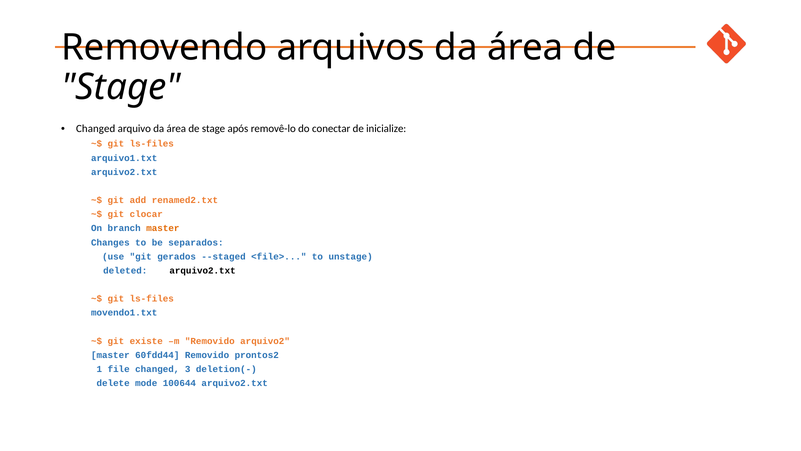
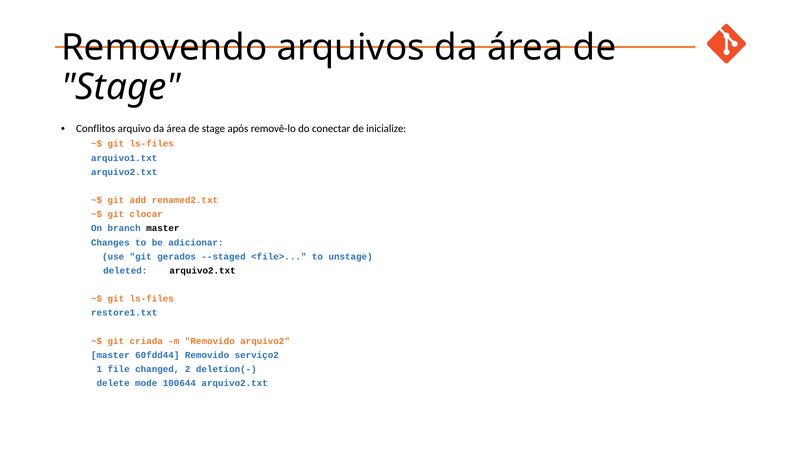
Changed at (96, 129): Changed -> Conflitos
master at (163, 228) colour: orange -> black
separados: separados -> adicionar
movendo1.txt: movendo1.txt -> restore1.txt
existe: existe -> criada
prontos2: prontos2 -> serviço2
3: 3 -> 2
